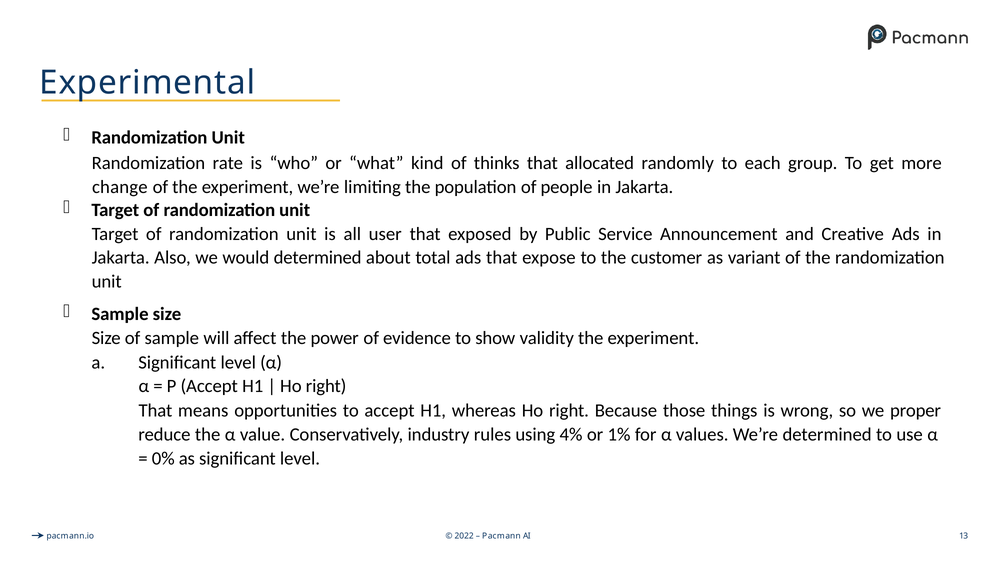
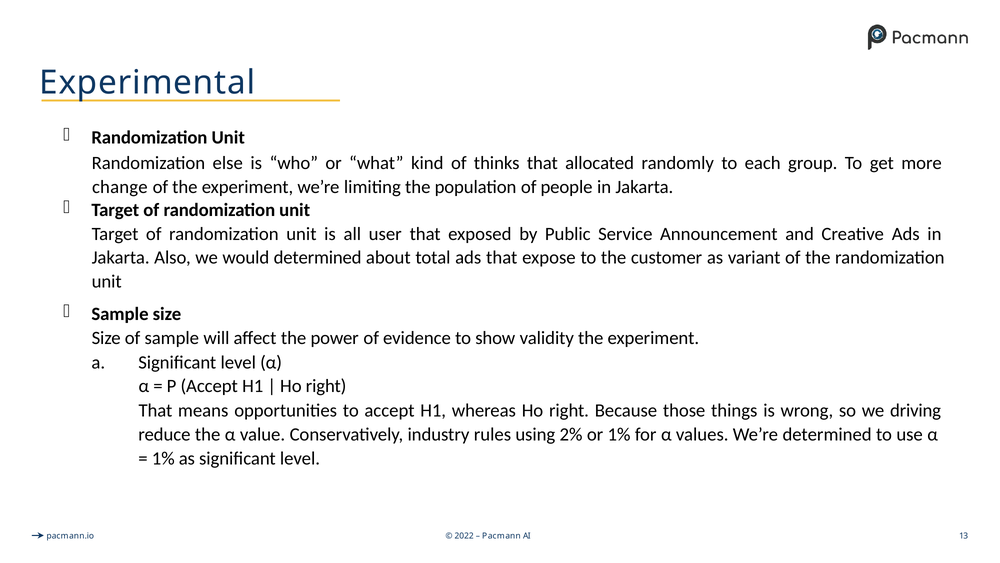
rate: rate -> else
proper: proper -> driving
4%: 4% -> 2%
0% at (163, 458): 0% -> 1%
